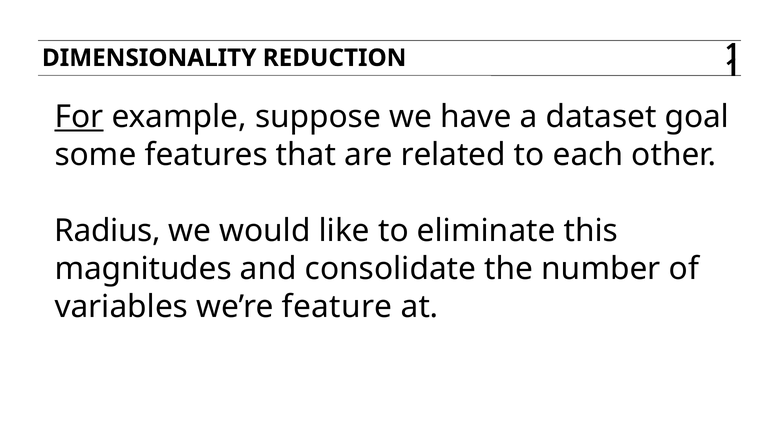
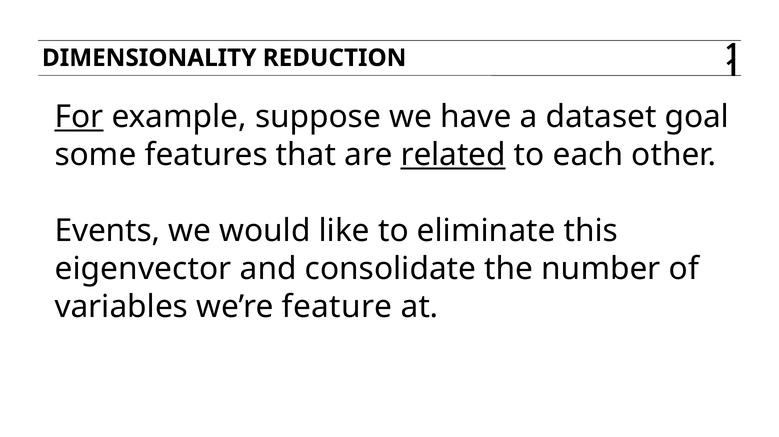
related underline: none -> present
Radius: Radius -> Events
magnitudes: magnitudes -> eigenvector
